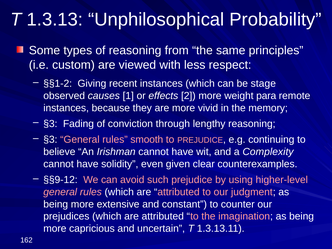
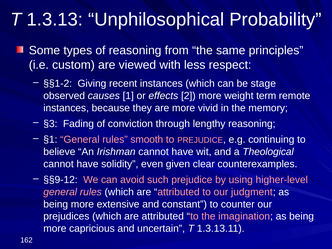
para: para -> term
§3 at (50, 140): §3 -> §1
Complexity: Complexity -> Theological
